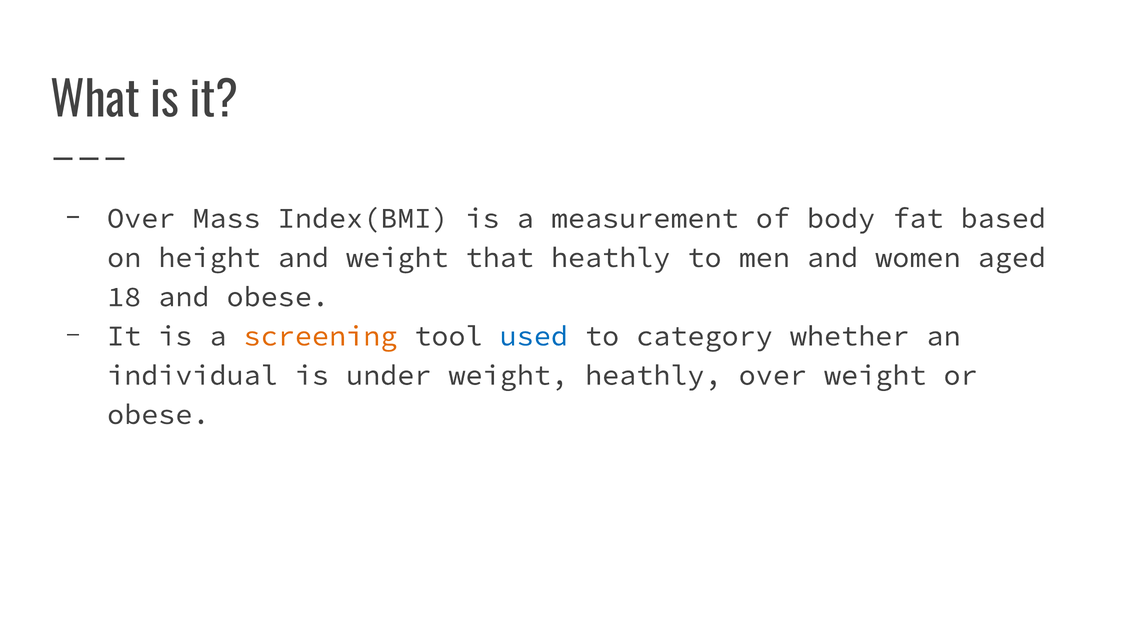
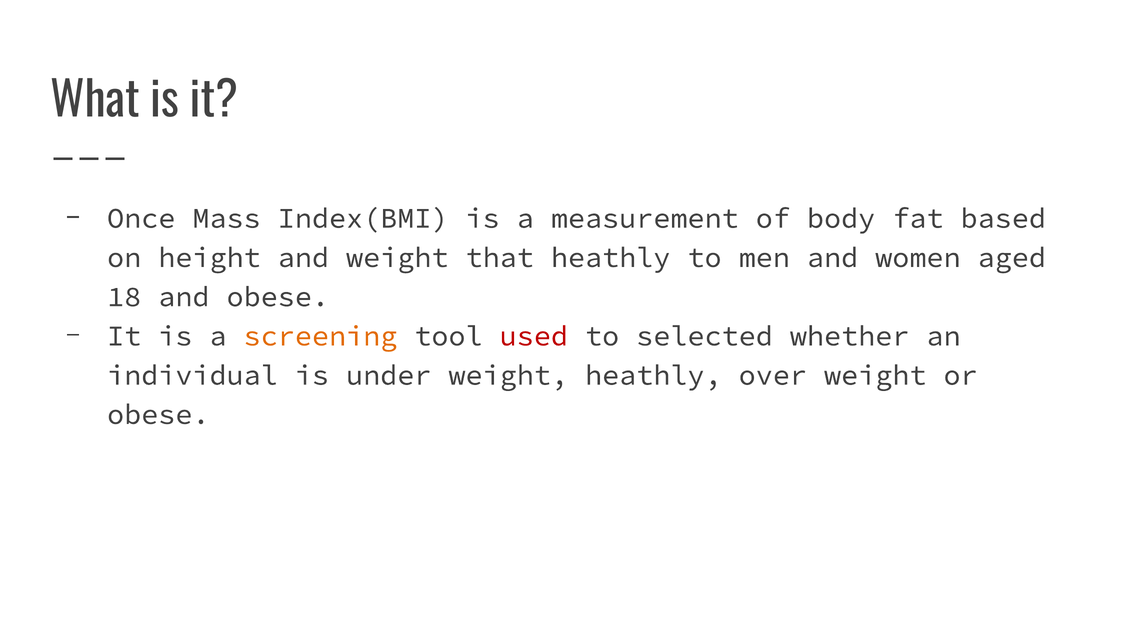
Over at (141, 218): Over -> Once
used colour: blue -> red
category: category -> selected
